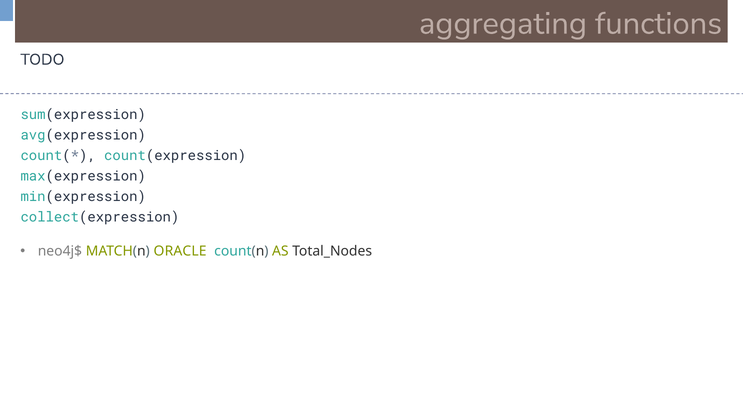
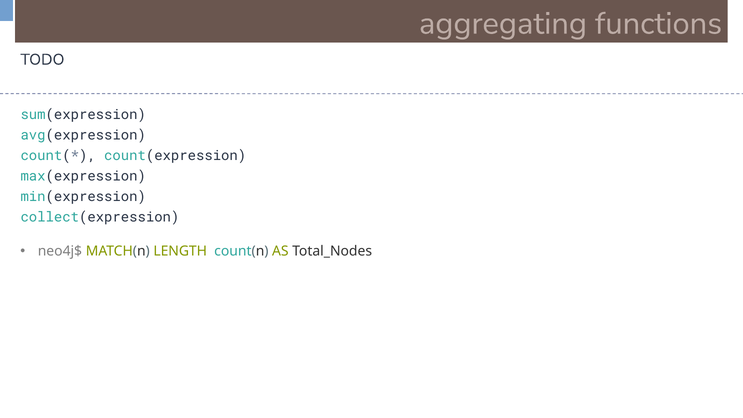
ORACLE: ORACLE -> LENGTH
